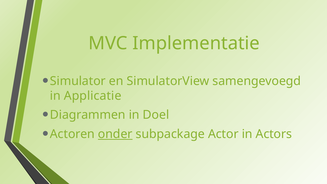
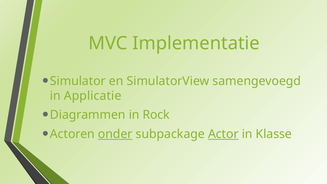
Doel: Doel -> Rock
Actor underline: none -> present
Actors: Actors -> Klasse
